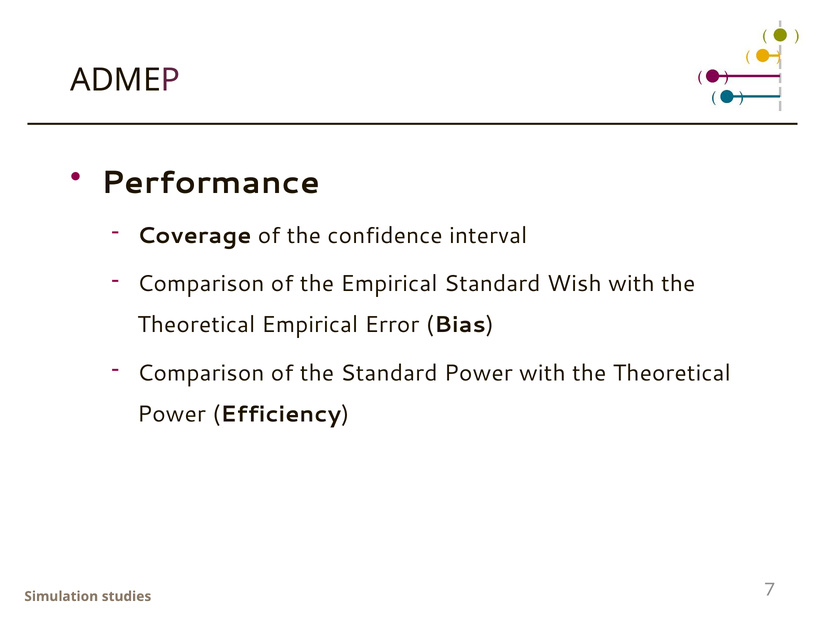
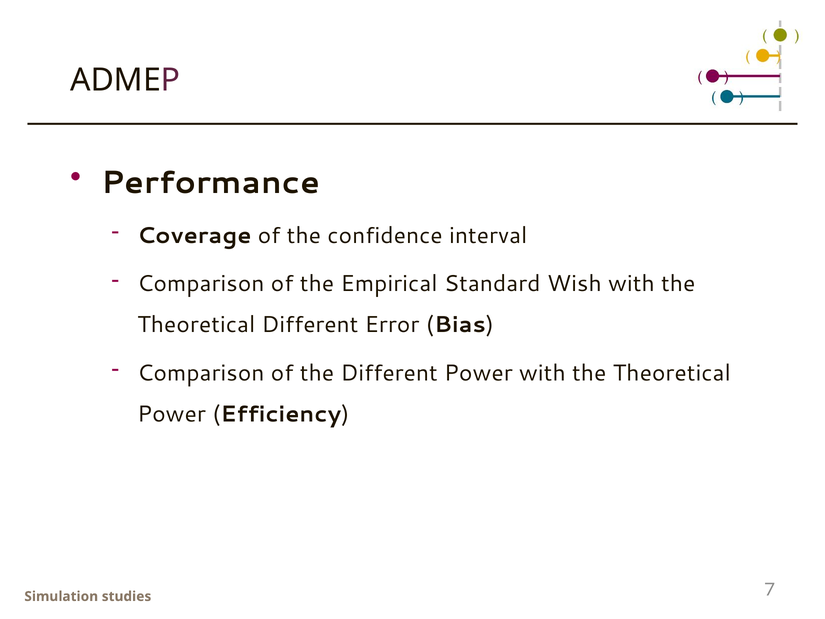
Theoretical Empirical: Empirical -> Different
the Standard: Standard -> Different
